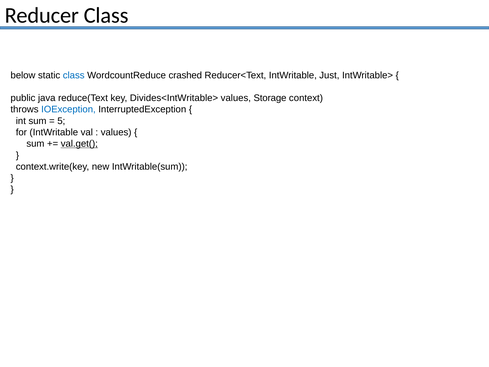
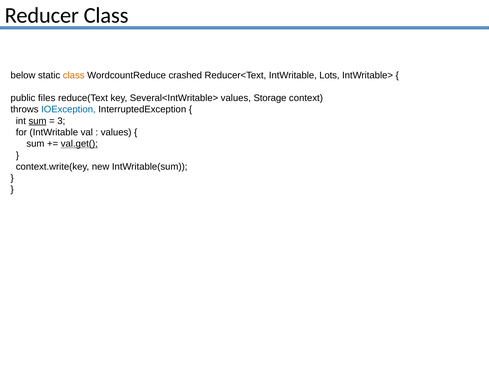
class at (74, 75) colour: blue -> orange
Just: Just -> Lots
java: java -> files
Divides<IntWritable>: Divides<IntWritable> -> Several<IntWritable>
sum at (38, 121) underline: none -> present
5: 5 -> 3
